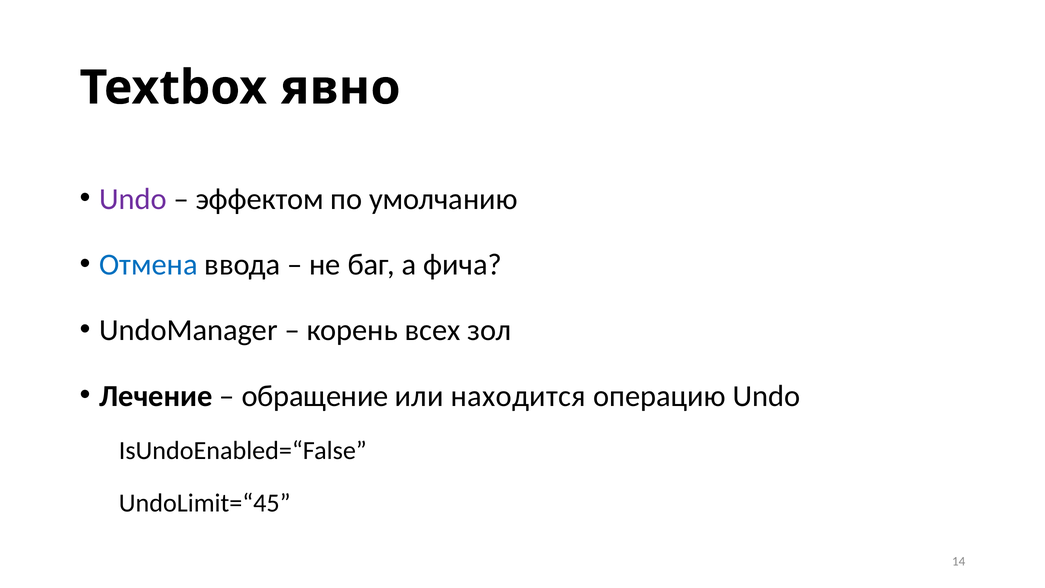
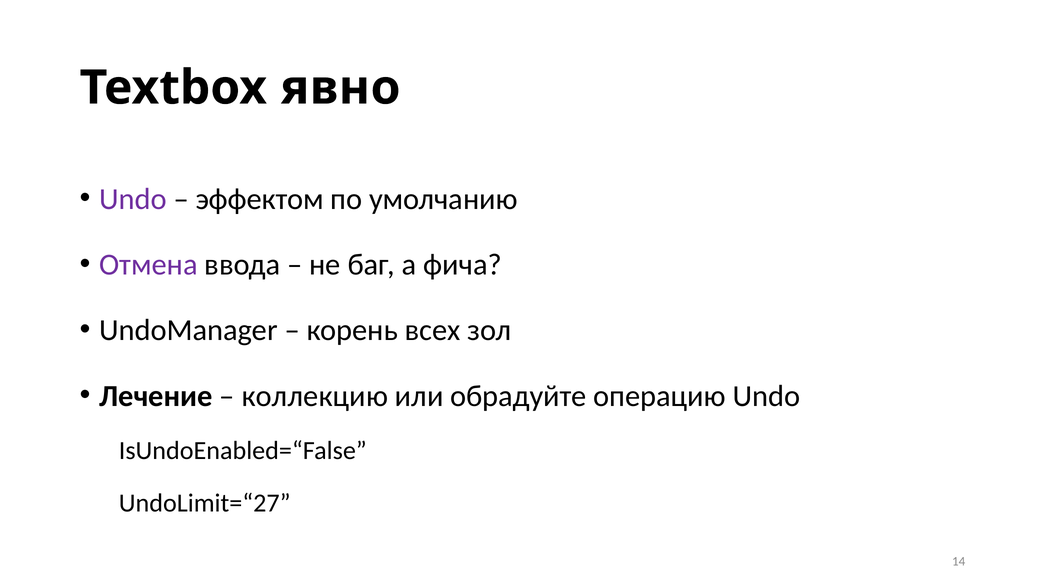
Отмена colour: blue -> purple
обращение: обращение -> коллекцию
находится: находится -> обрадуйте
UndoLimit=“45: UndoLimit=“45 -> UndoLimit=“27
